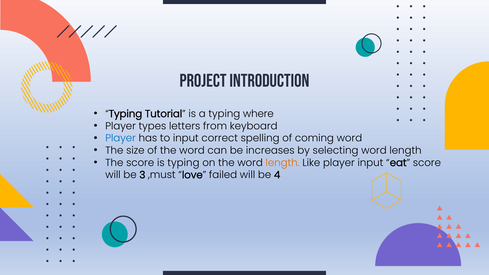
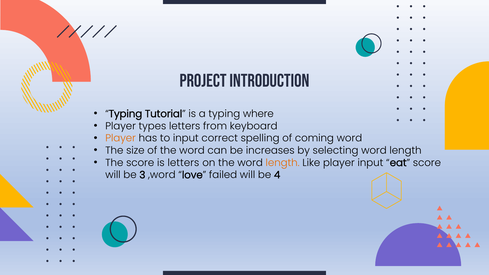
Player at (121, 138) colour: blue -> orange
is typing: typing -> letters
,must: ,must -> ,word
